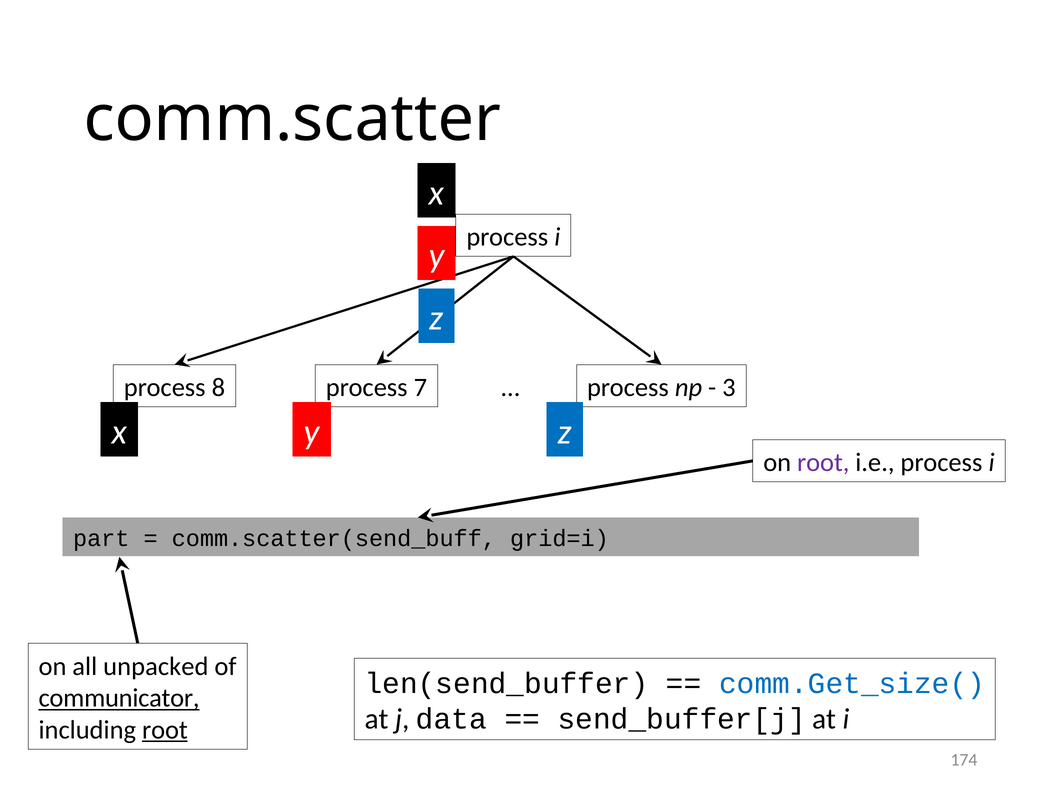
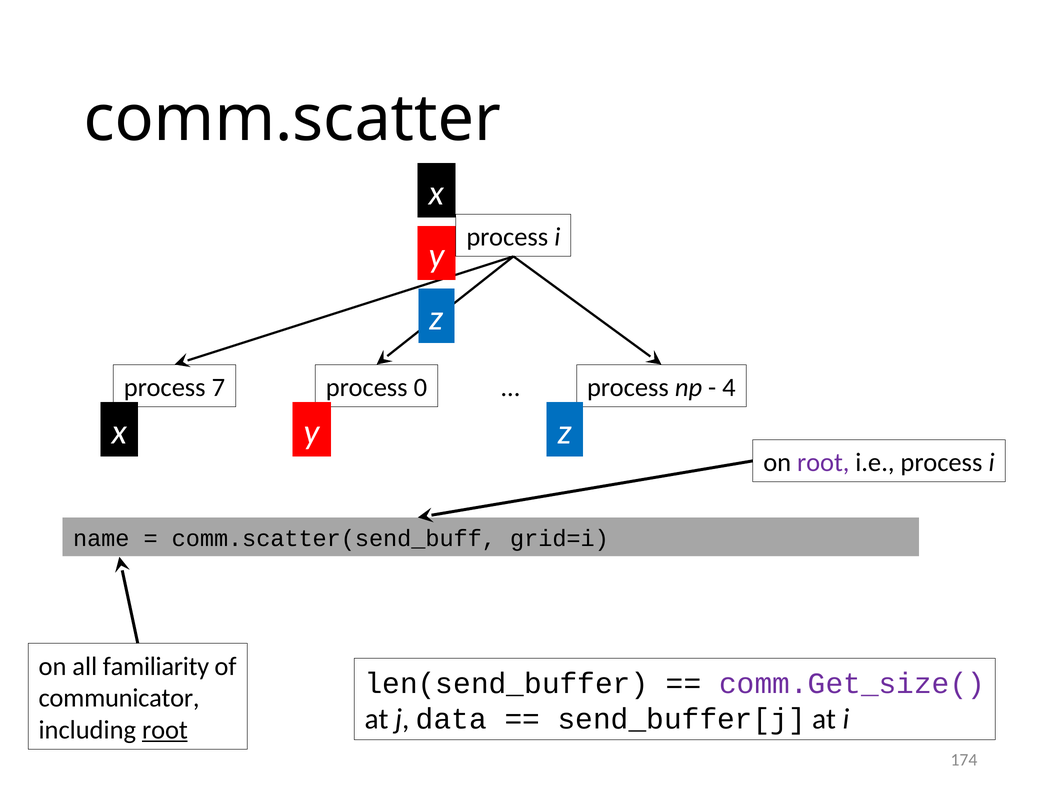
8: 8 -> 7
7: 7 -> 0
3: 3 -> 4
part: part -> name
unpacked: unpacked -> familiarity
comm.Get_size( colour: blue -> purple
communicator underline: present -> none
